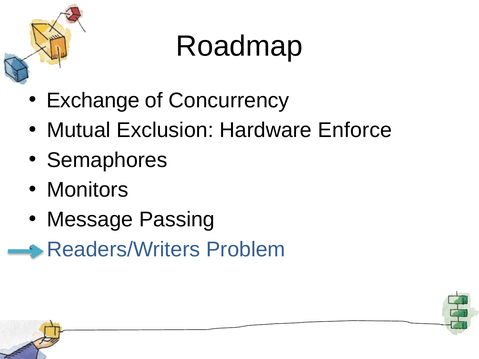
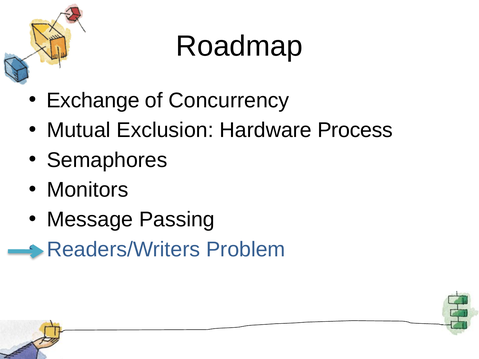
Enforce: Enforce -> Process
